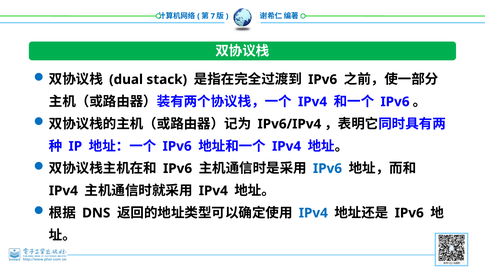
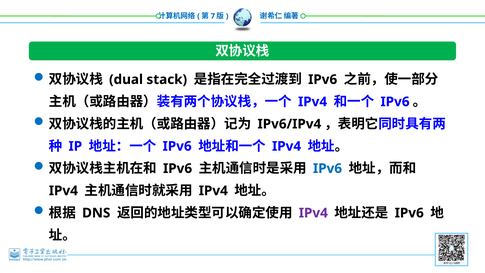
IPv4 at (313, 213) colour: blue -> purple
